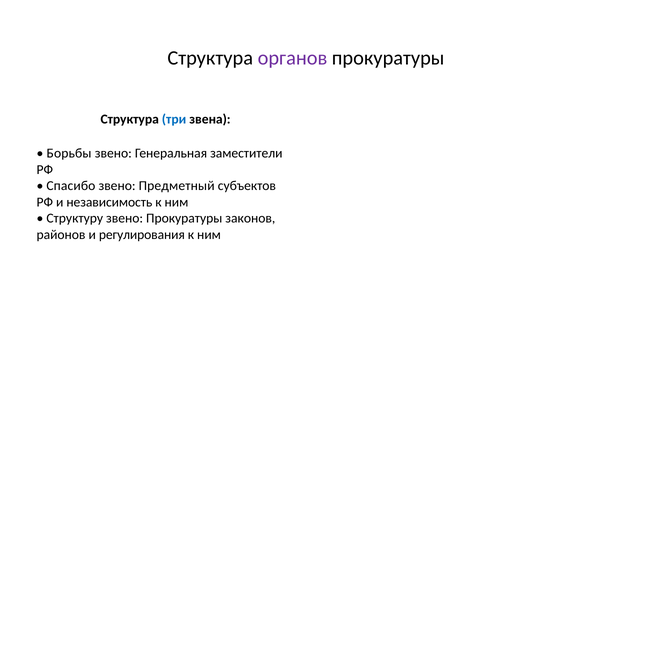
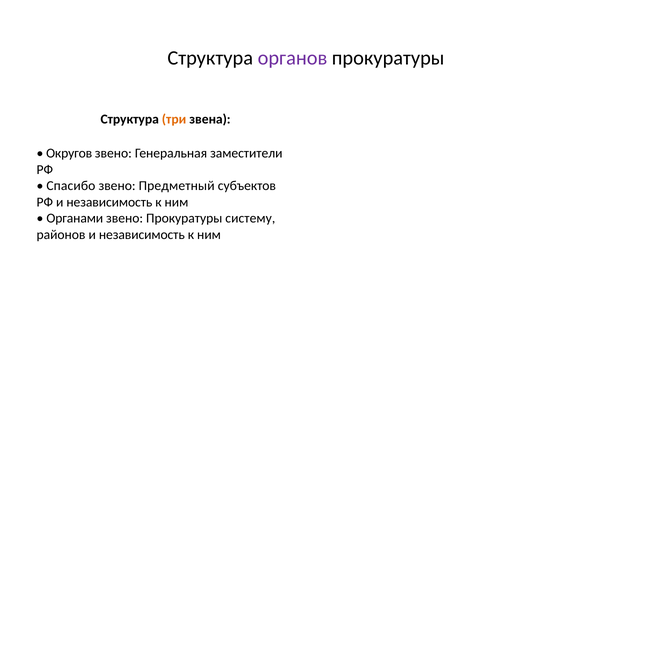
три colour: blue -> orange
Борьбы: Борьбы -> Округов
Структуру: Структуру -> Органами
законов: законов -> систему
районов и регулирования: регулирования -> независимость
